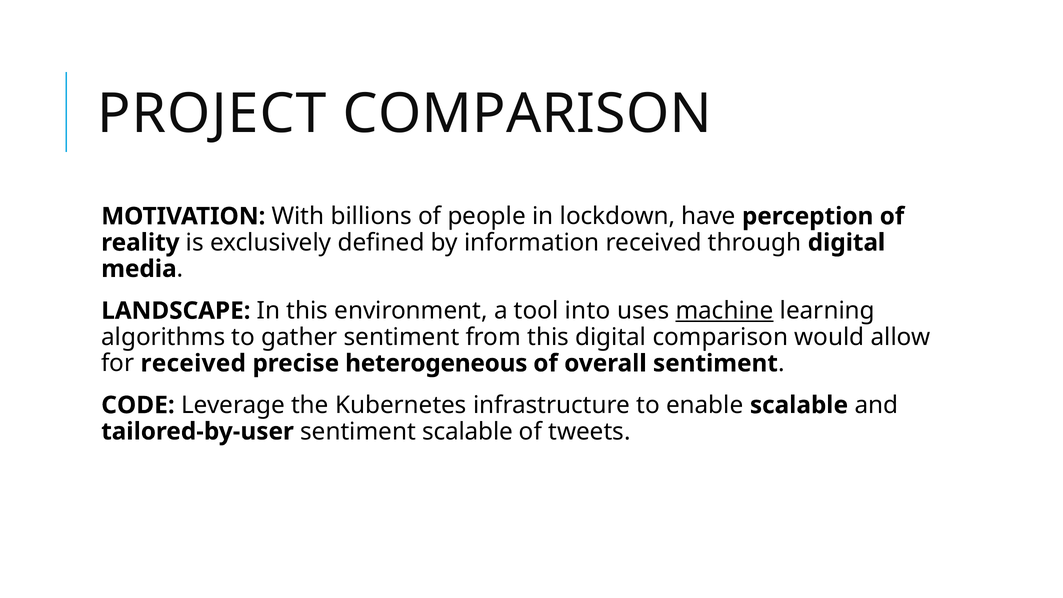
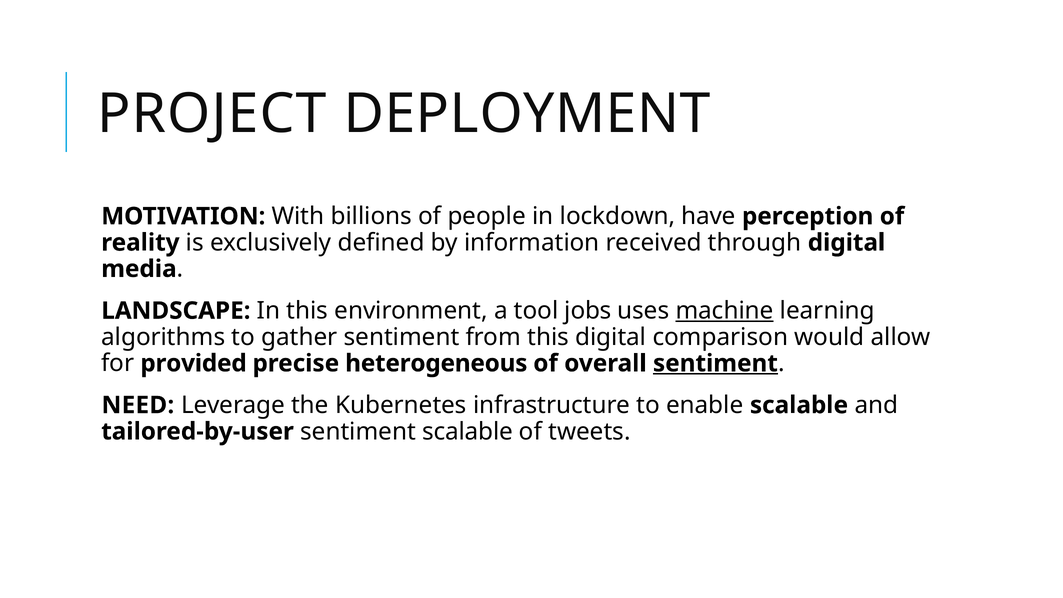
PROJECT COMPARISON: COMPARISON -> DEPLOYMENT
into: into -> jobs
for received: received -> provided
sentiment at (715, 363) underline: none -> present
CODE: CODE -> NEED
